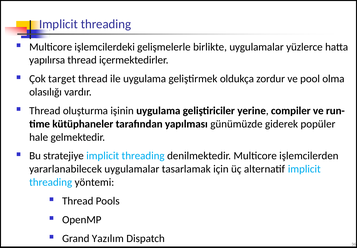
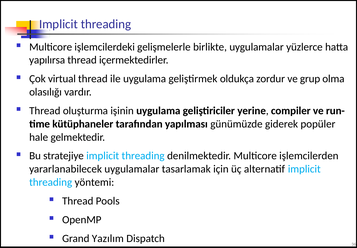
target: target -> virtual
pool: pool -> grup
